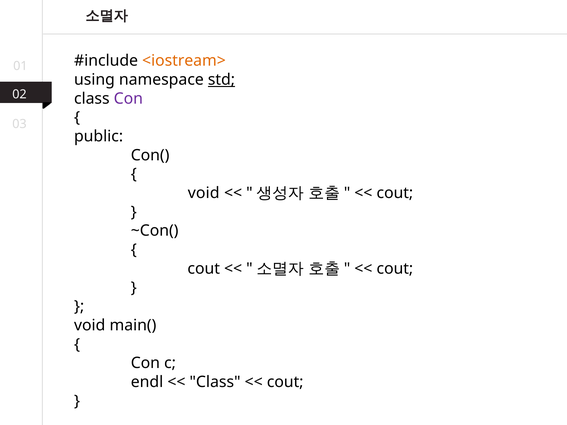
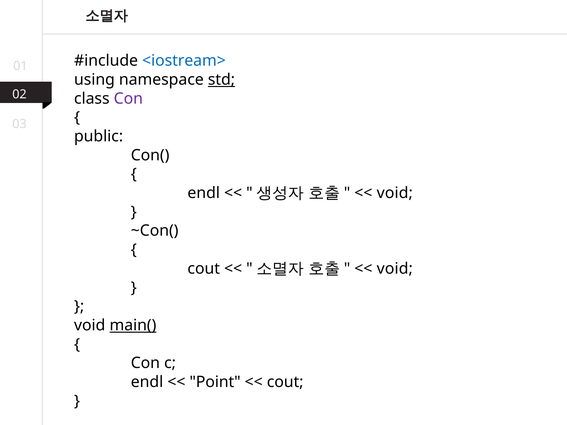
<iostream> colour: orange -> blue
void at (204, 193): void -> endl
cout at (395, 193): cout -> void
cout at (395, 269): cout -> void
main( underline: none -> present
Class at (215, 382): Class -> Point
